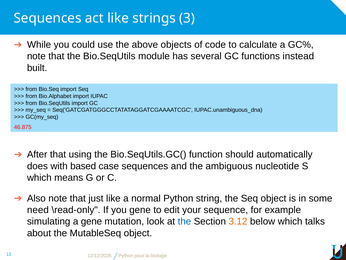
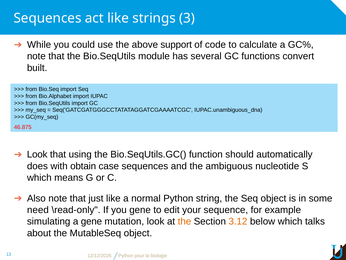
objects: objects -> support
instead: instead -> convert
After at (37, 154): After -> Look
based: based -> obtain
the at (184, 221) colour: blue -> orange
